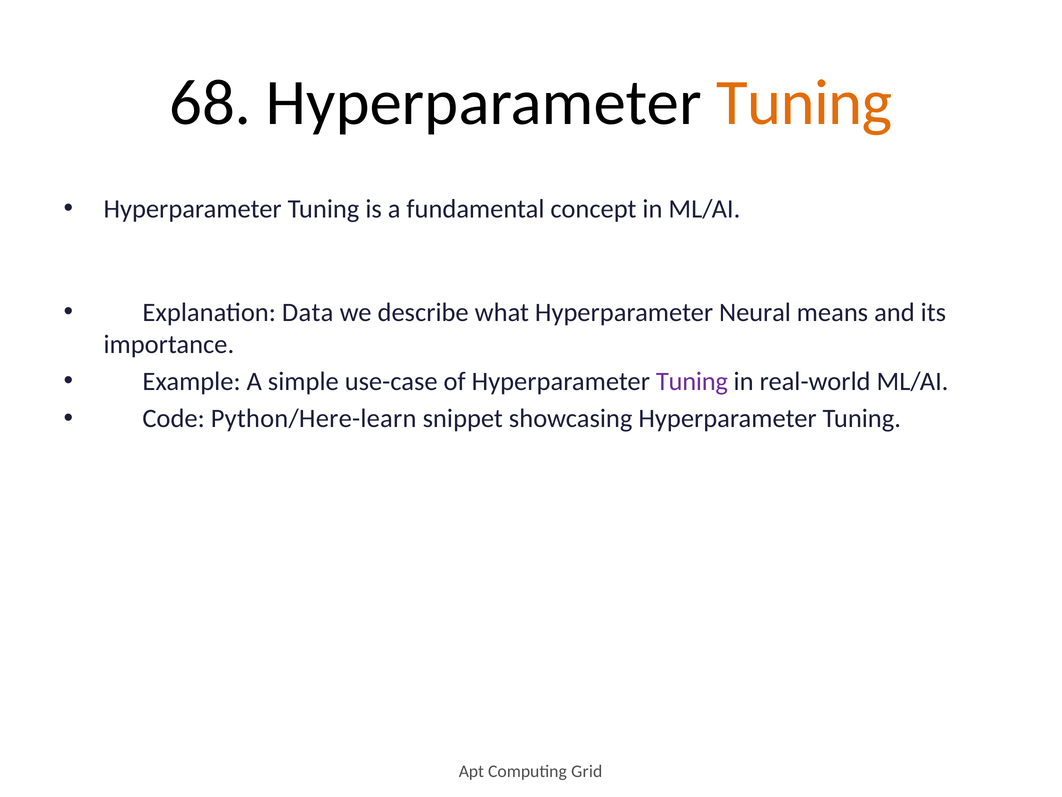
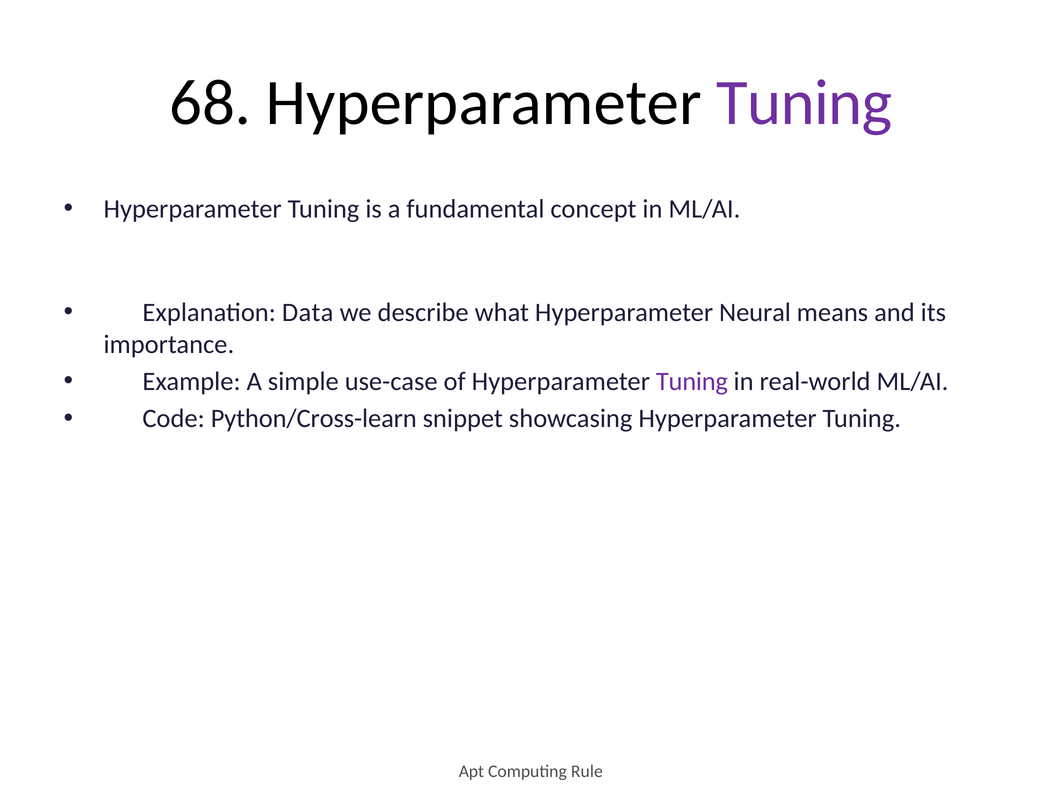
Tuning at (804, 103) colour: orange -> purple
Python/Here-learn: Python/Here-learn -> Python/Cross-learn
Grid: Grid -> Rule
